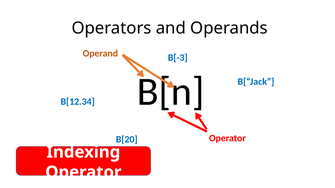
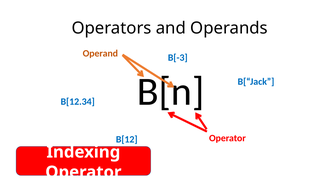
B[20: B[20 -> B[12
